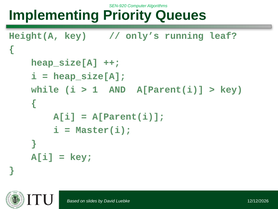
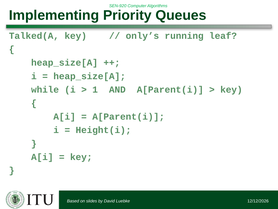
Height(A: Height(A -> Talked(A
Master(i: Master(i -> Height(i
